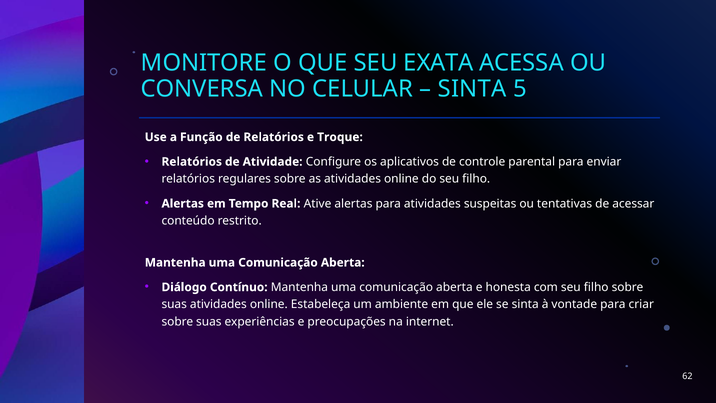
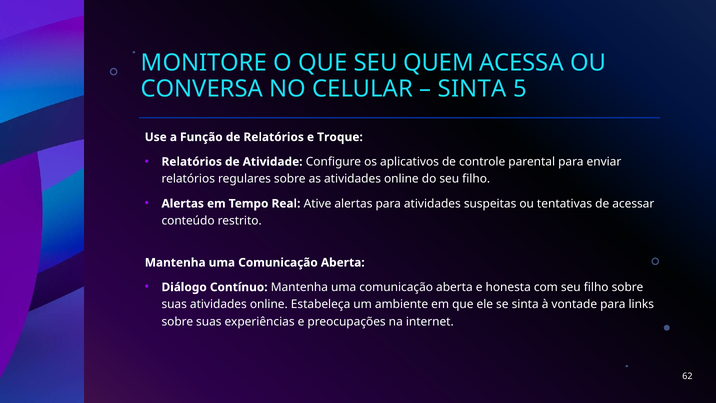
EXATA: EXATA -> QUEM
criar: criar -> links
